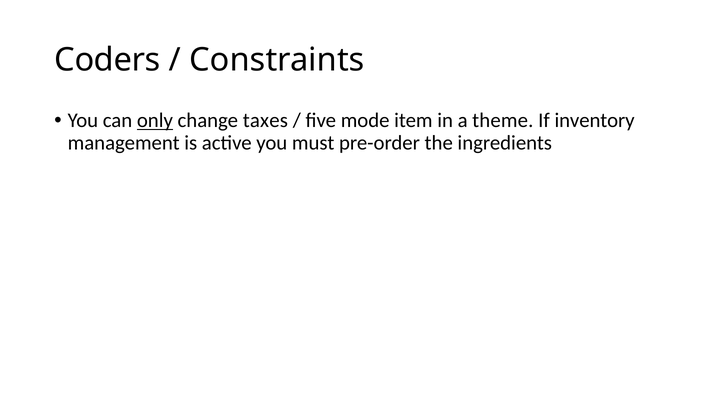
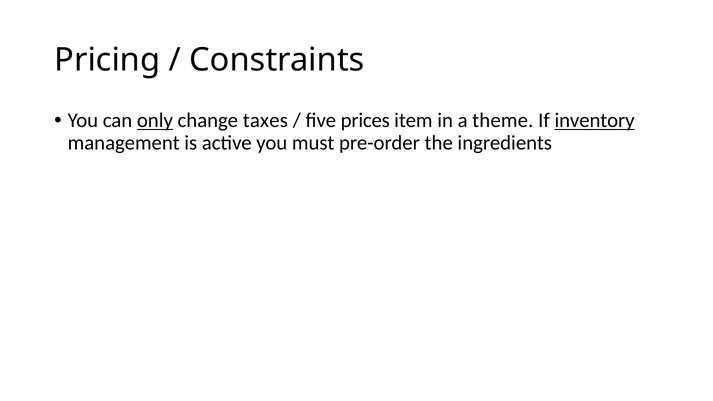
Coders: Coders -> Pricing
mode: mode -> prices
inventory underline: none -> present
